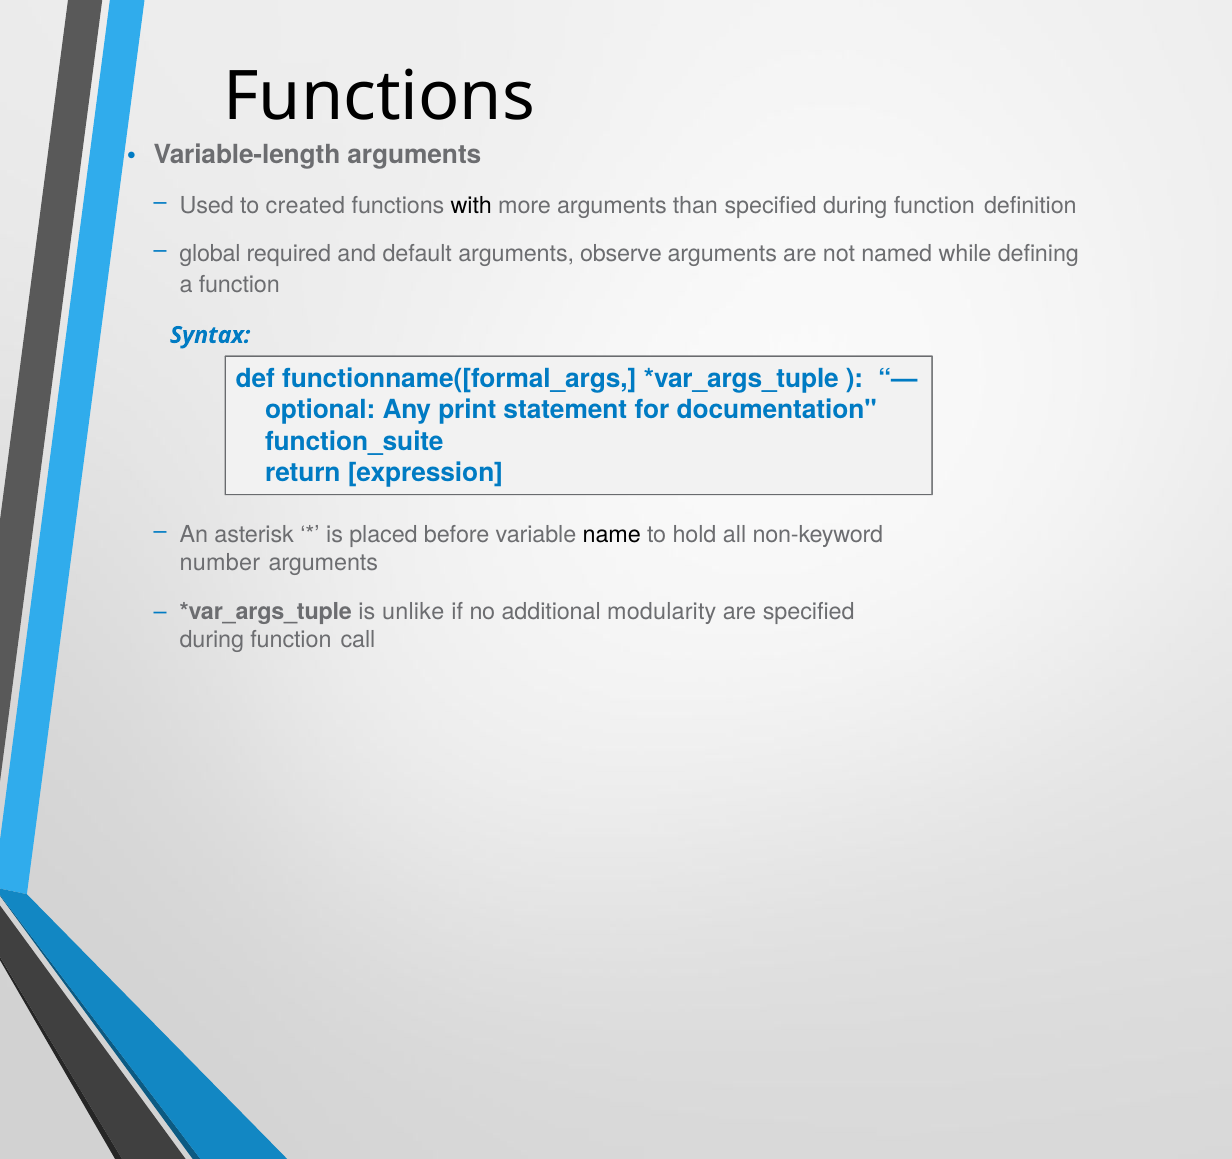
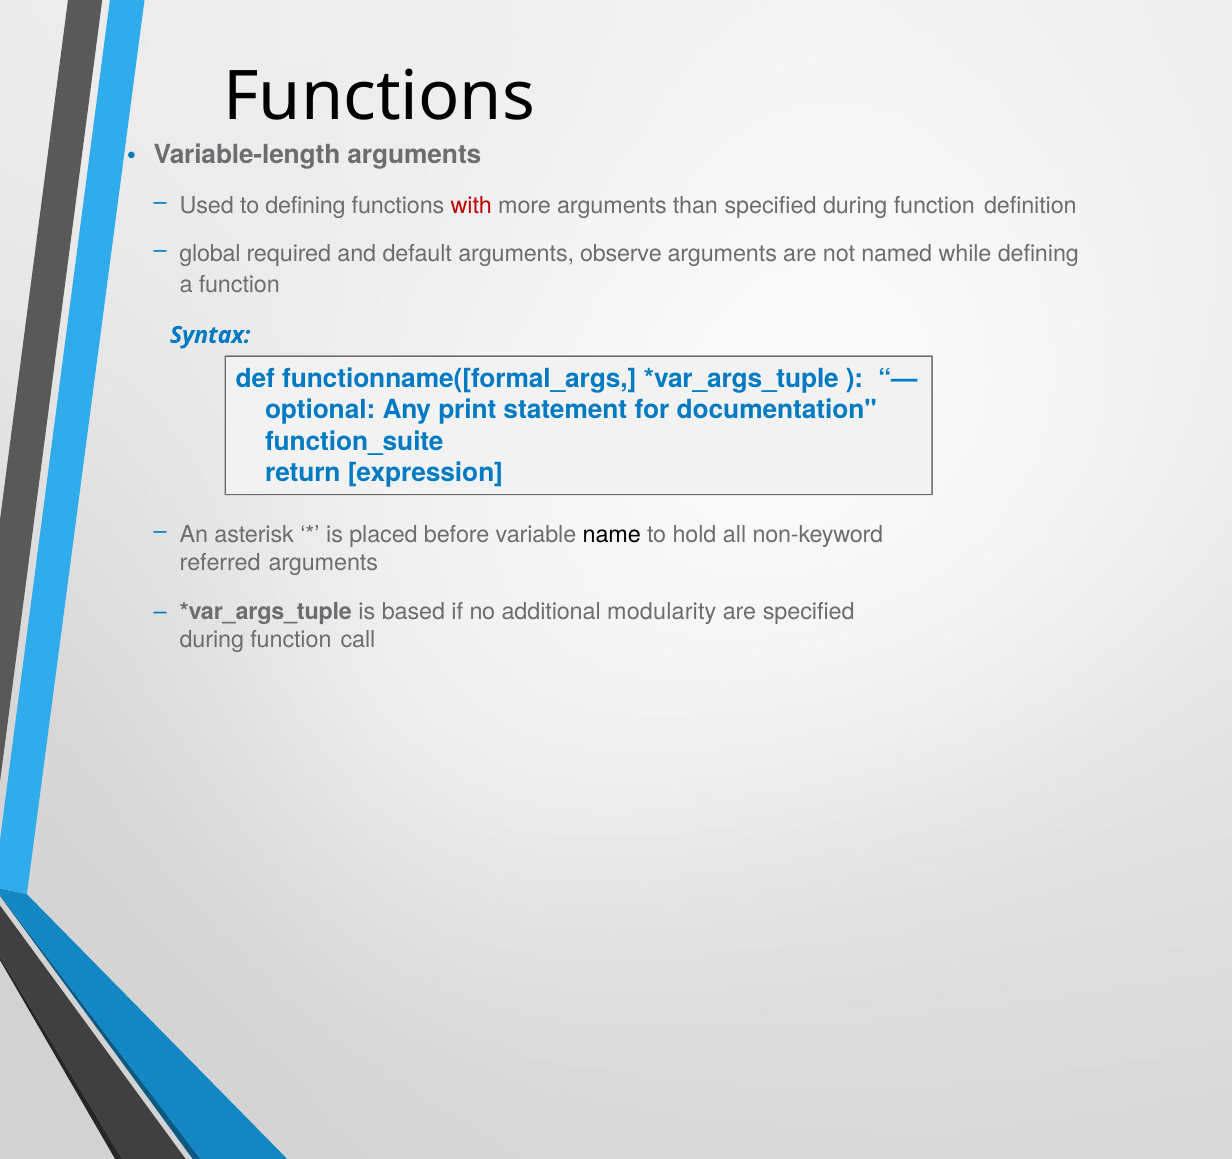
to created: created -> defining
with colour: black -> red
number: number -> referred
unlike: unlike -> based
